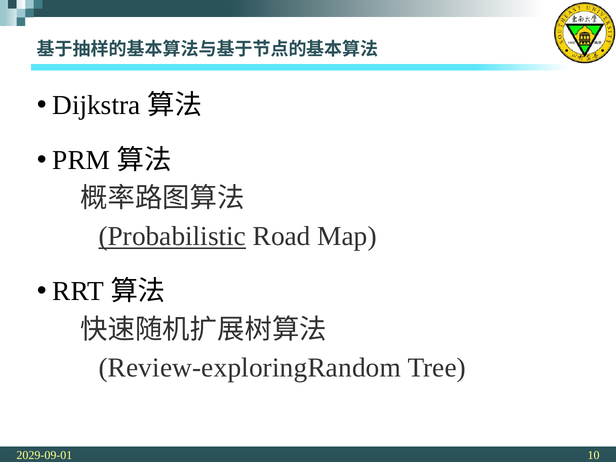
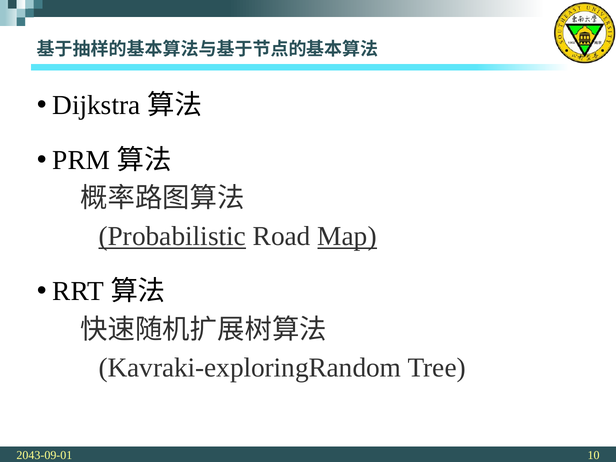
Map underline: none -> present
Review-exploringRandom: Review-exploringRandom -> Kavraki-exploringRandom
2029-09-01: 2029-09-01 -> 2043-09-01
